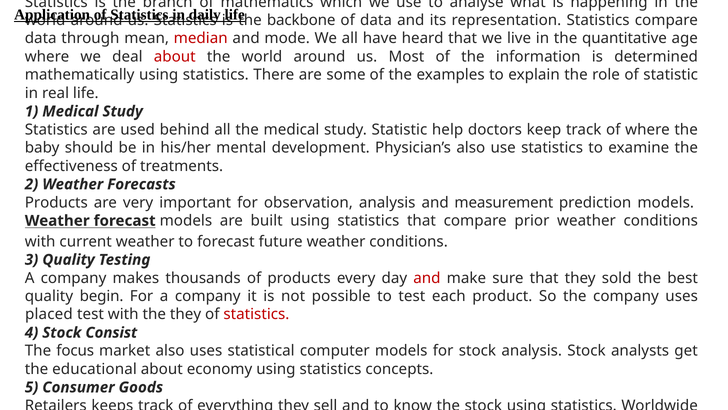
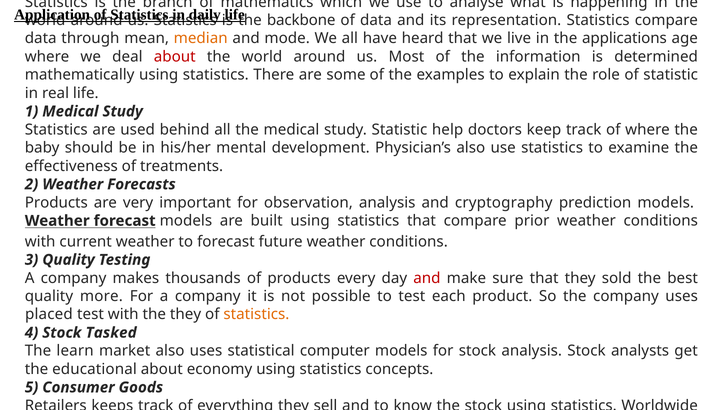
median colour: red -> orange
quantitative: quantitative -> applications
measurement: measurement -> cryptography
begin: begin -> more
statistics at (256, 314) colour: red -> orange
Consist: Consist -> Tasked
focus: focus -> learn
